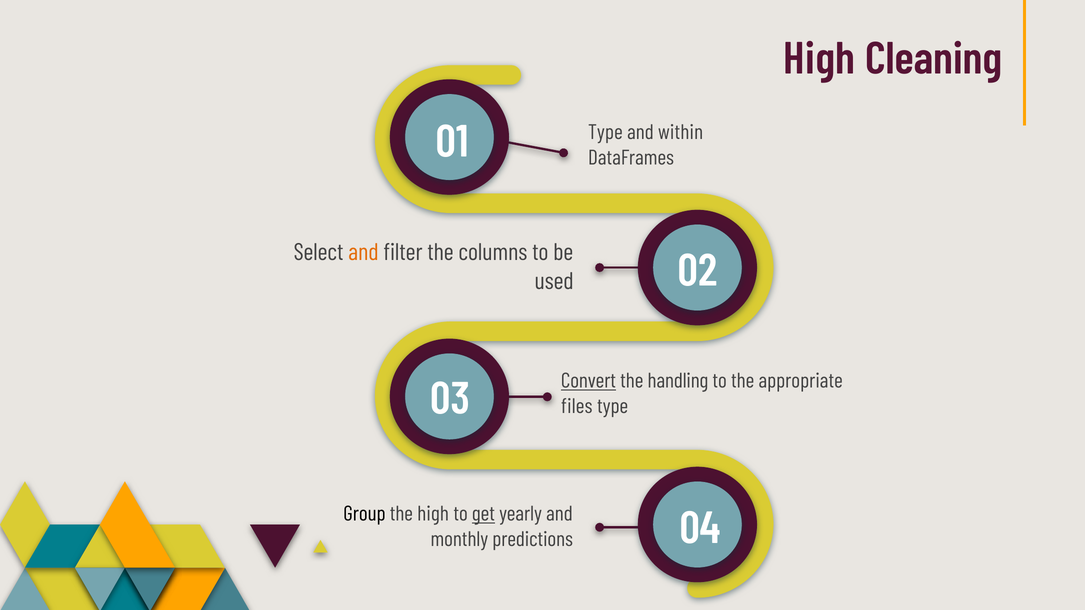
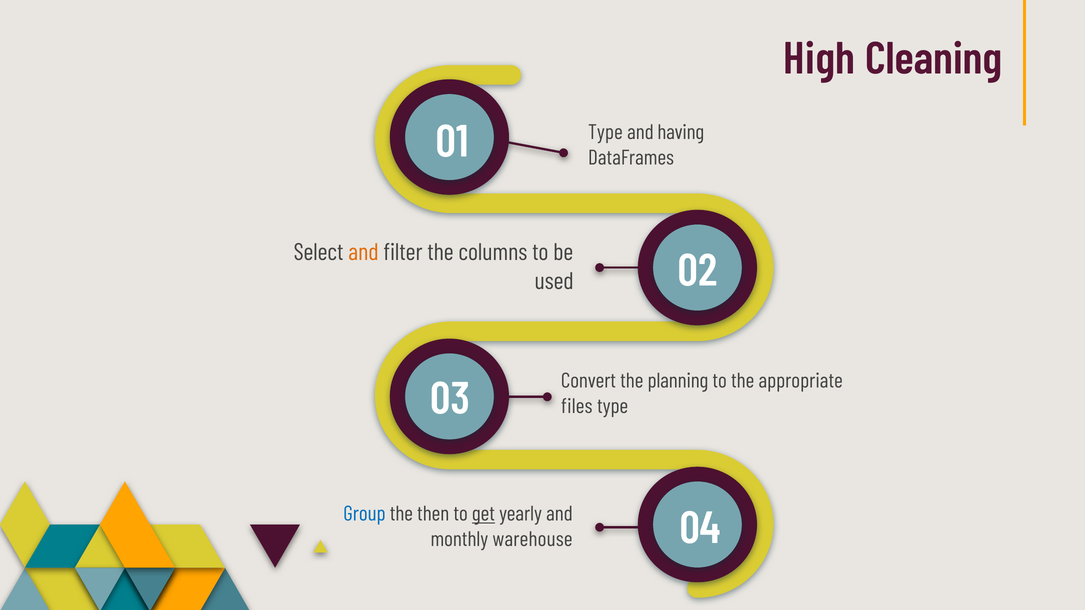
within: within -> having
Convert underline: present -> none
handling: handling -> planning
Group colour: black -> blue
the high: high -> then
predictions: predictions -> warehouse
